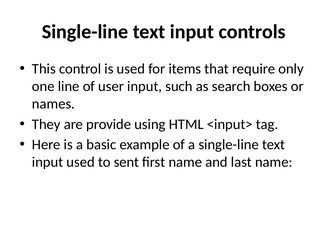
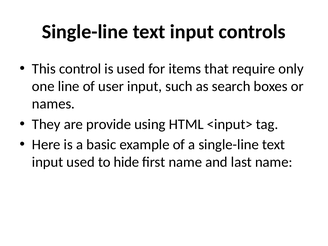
sent: sent -> hide
